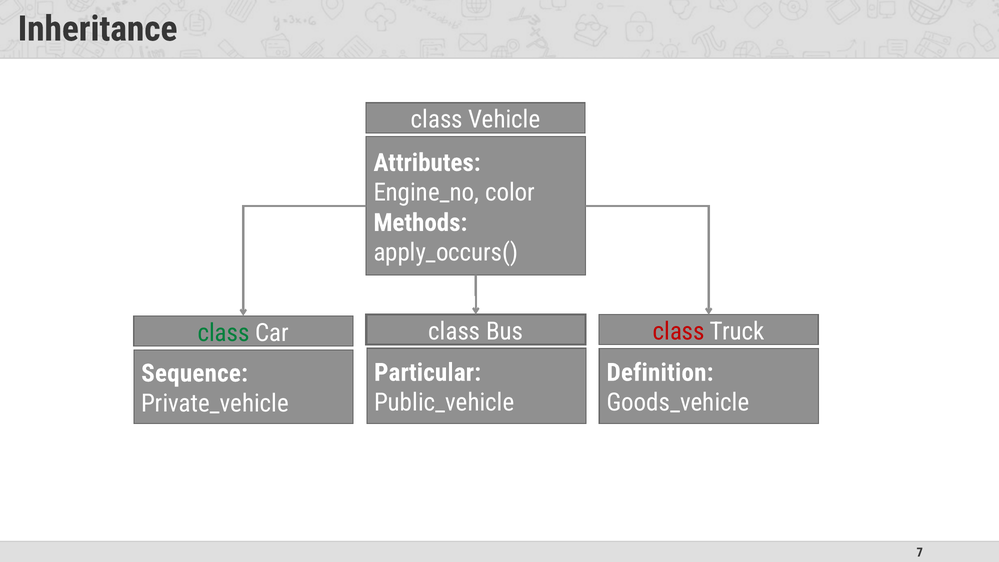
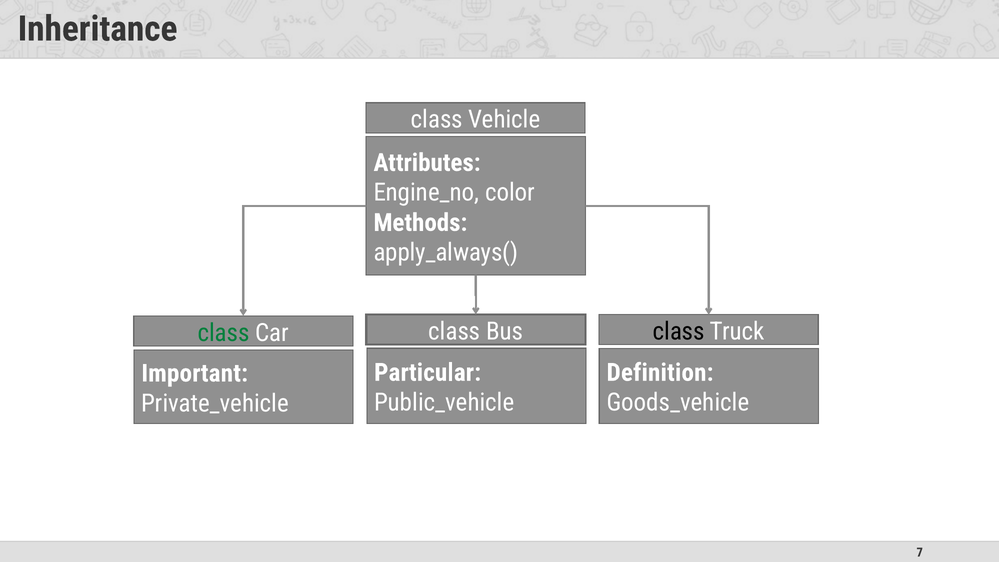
apply_occurs(: apply_occurs( -> apply_always(
class at (679, 331) colour: red -> black
Sequence: Sequence -> Important
